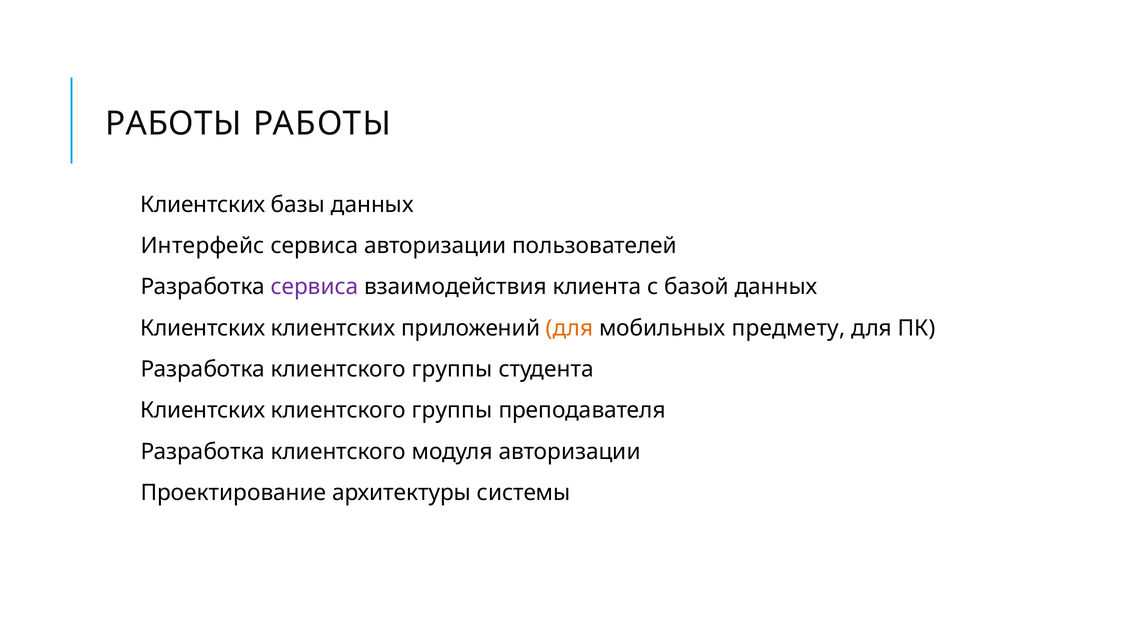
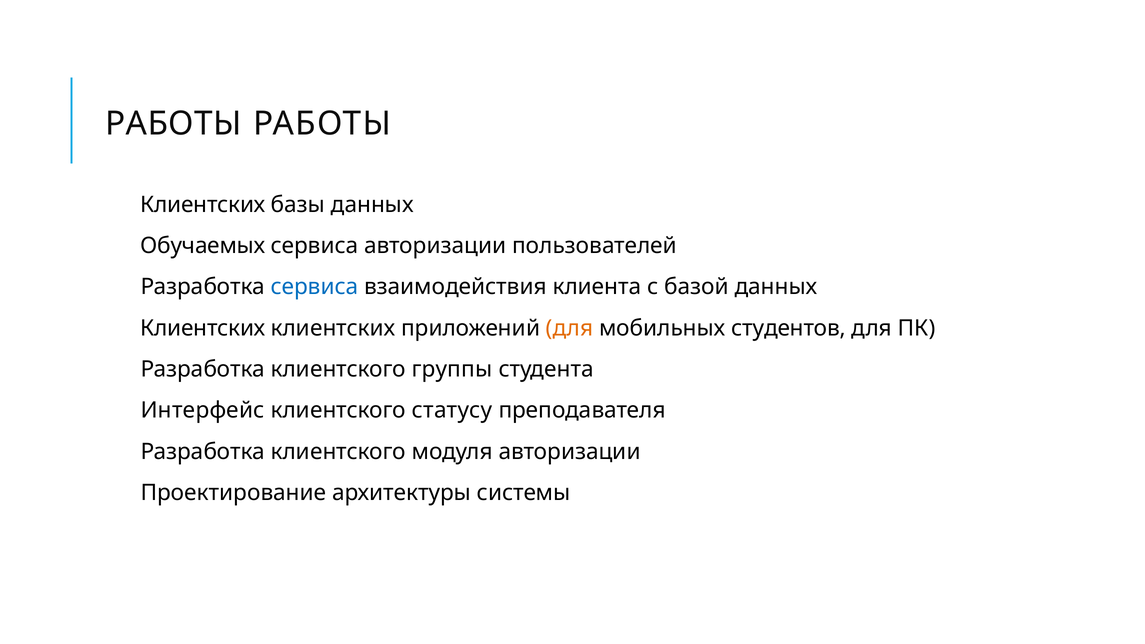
Интерфейс: Интерфейс -> Обучаемых
сервиса at (315, 287) colour: purple -> blue
предмету: предмету -> студентов
Клиентских at (203, 410): Клиентских -> Интерфейс
группы at (452, 410): группы -> статусу
